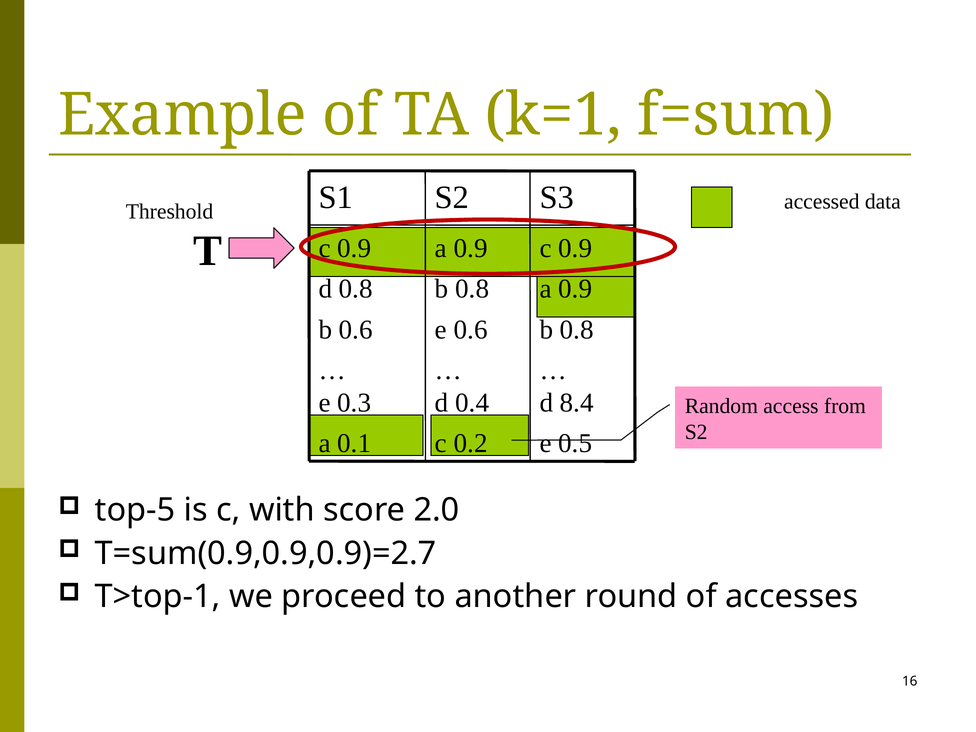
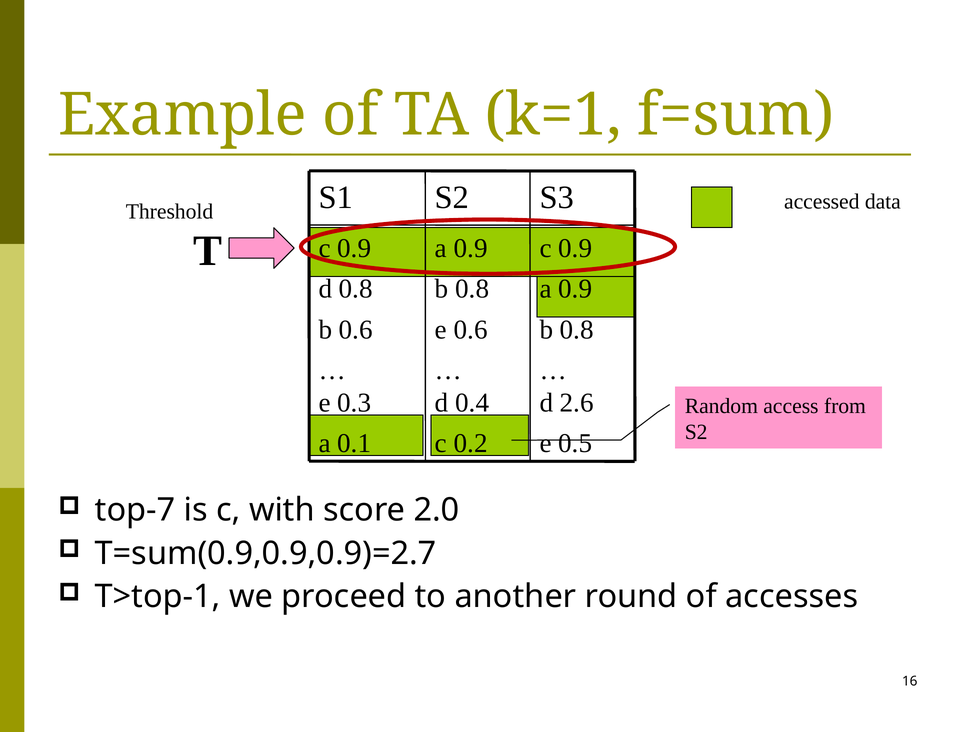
8.4: 8.4 -> 2.6
top-5: top-5 -> top-7
